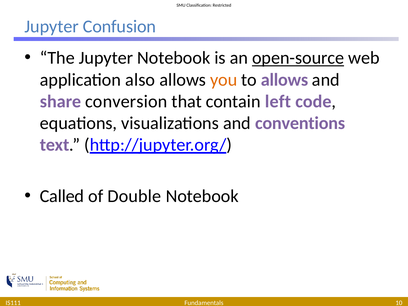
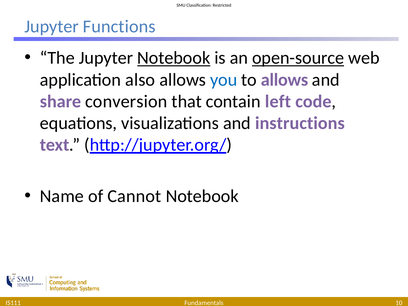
Confusion: Confusion -> Functions
Notebook at (174, 58) underline: none -> present
you colour: orange -> blue
conventions: conventions -> instructions
Called: Called -> Name
Double: Double -> Cannot
